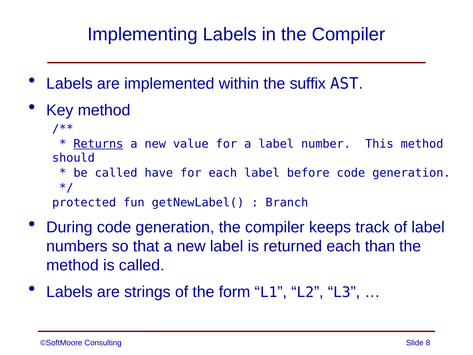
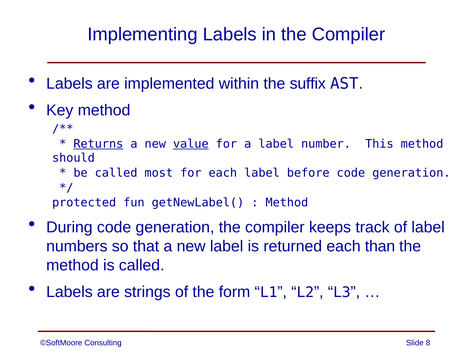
value underline: none -> present
have: have -> most
Branch at (287, 202): Branch -> Method
